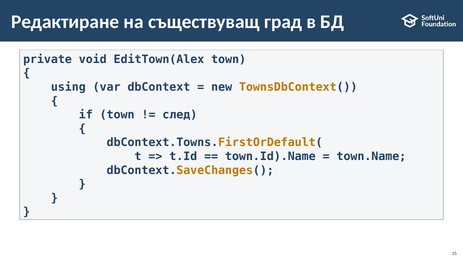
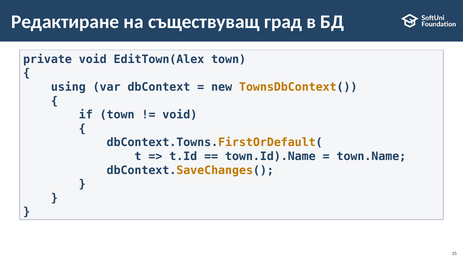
след at (180, 115): след -> void
